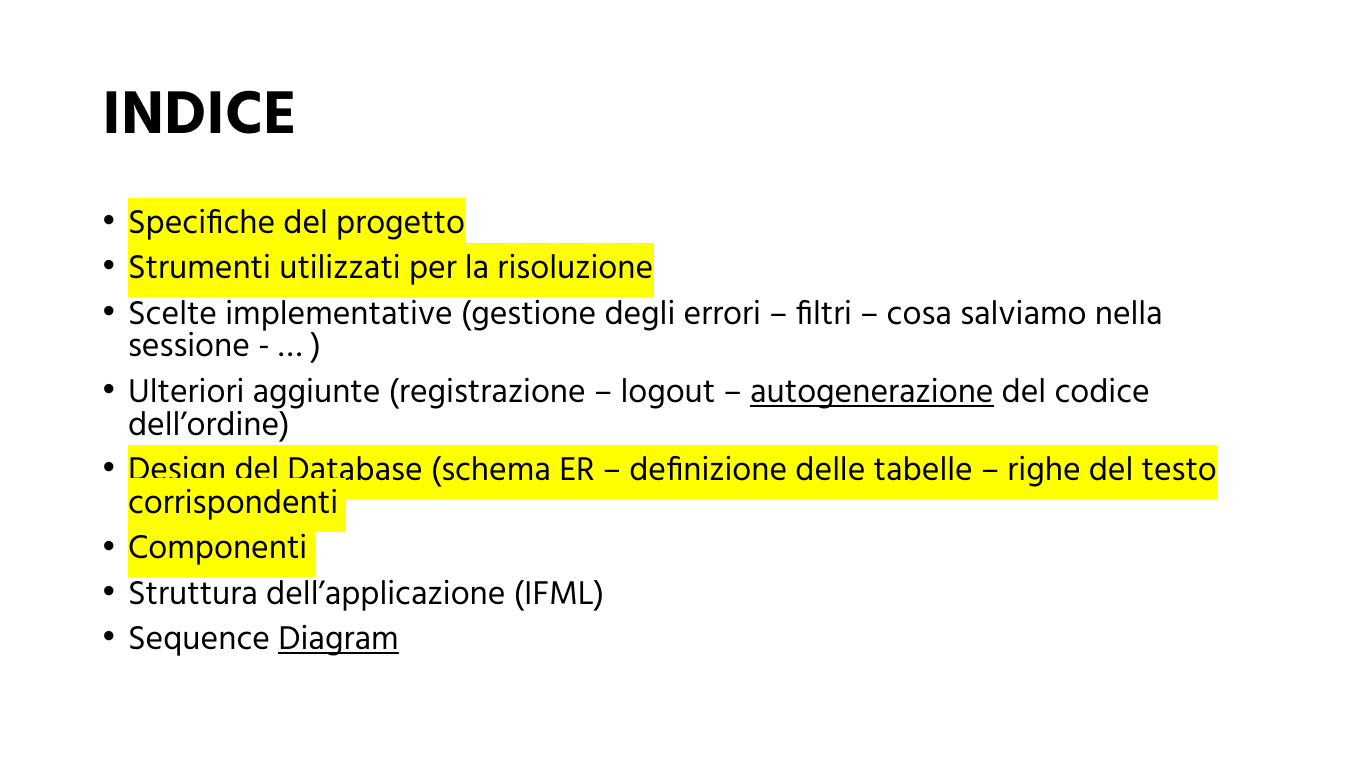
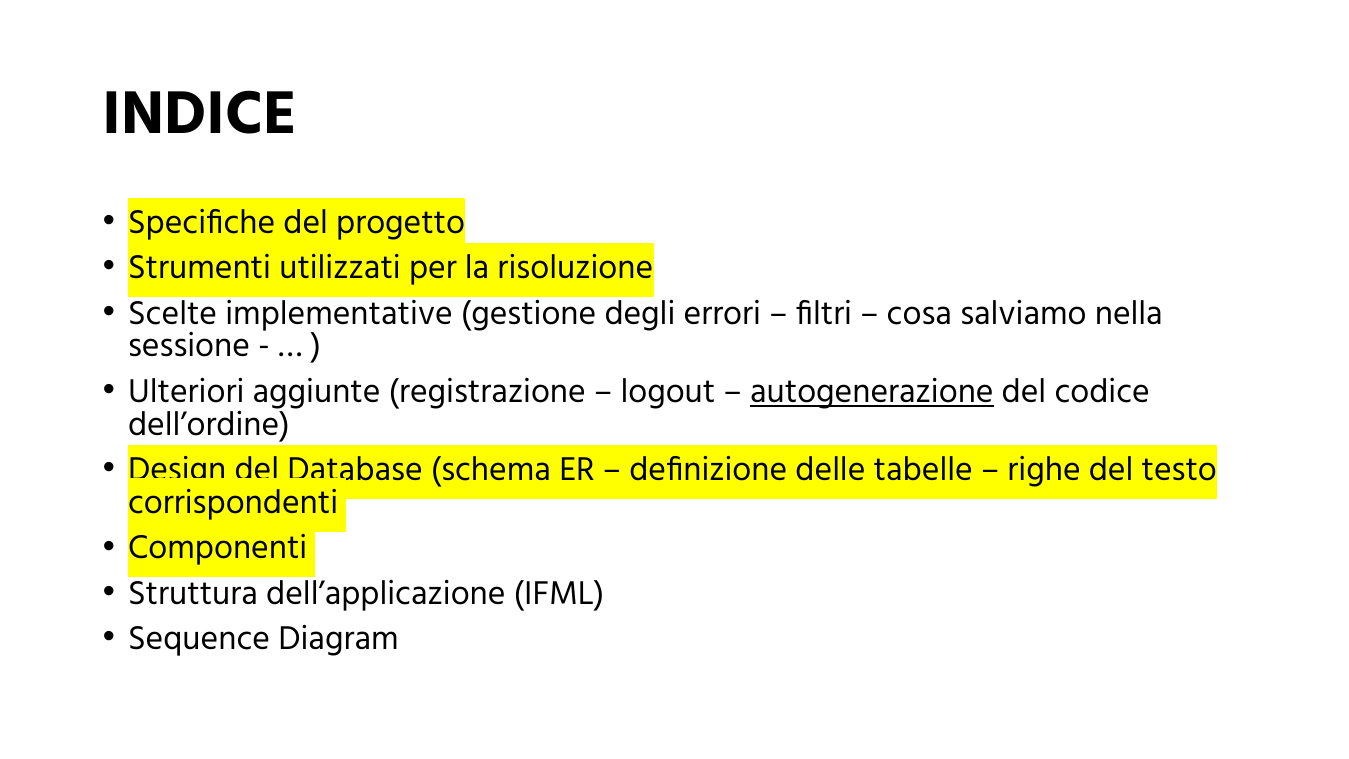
Diagram underline: present -> none
